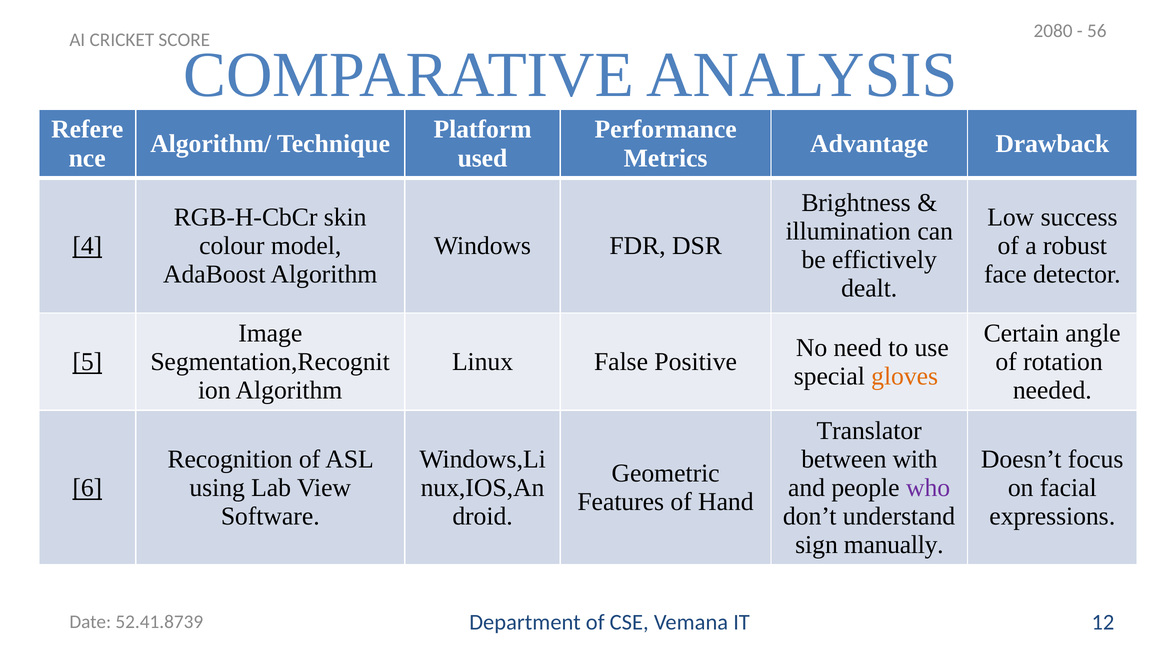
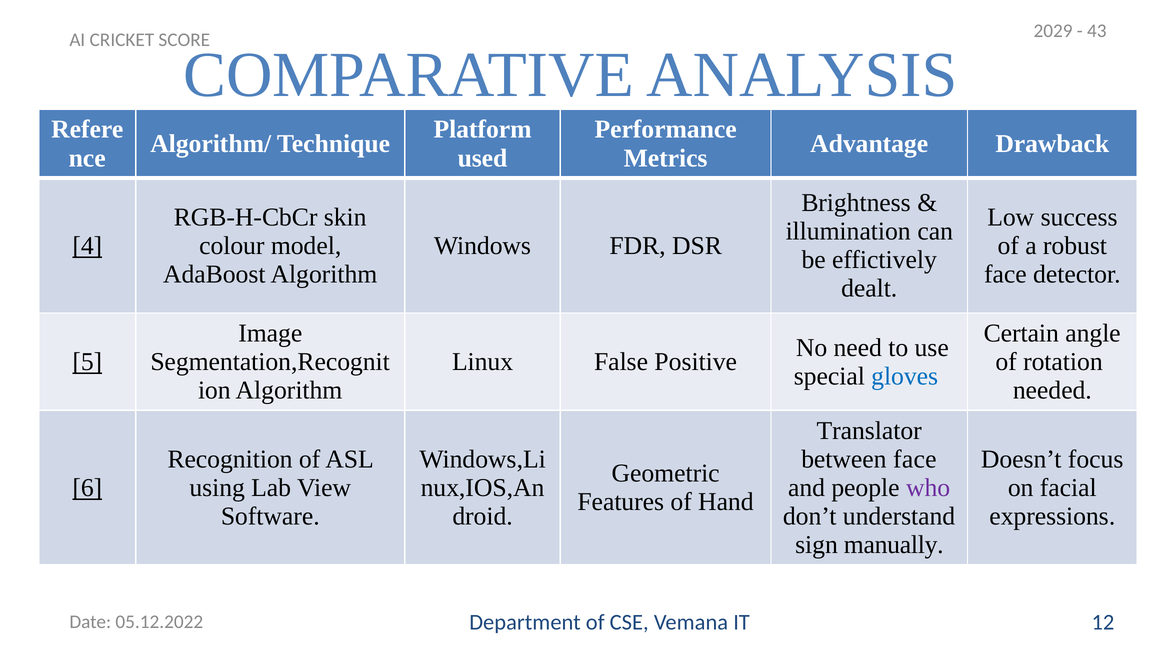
2080: 2080 -> 2029
56: 56 -> 43
gloves colour: orange -> blue
between with: with -> face
52.41.8739: 52.41.8739 -> 05.12.2022
